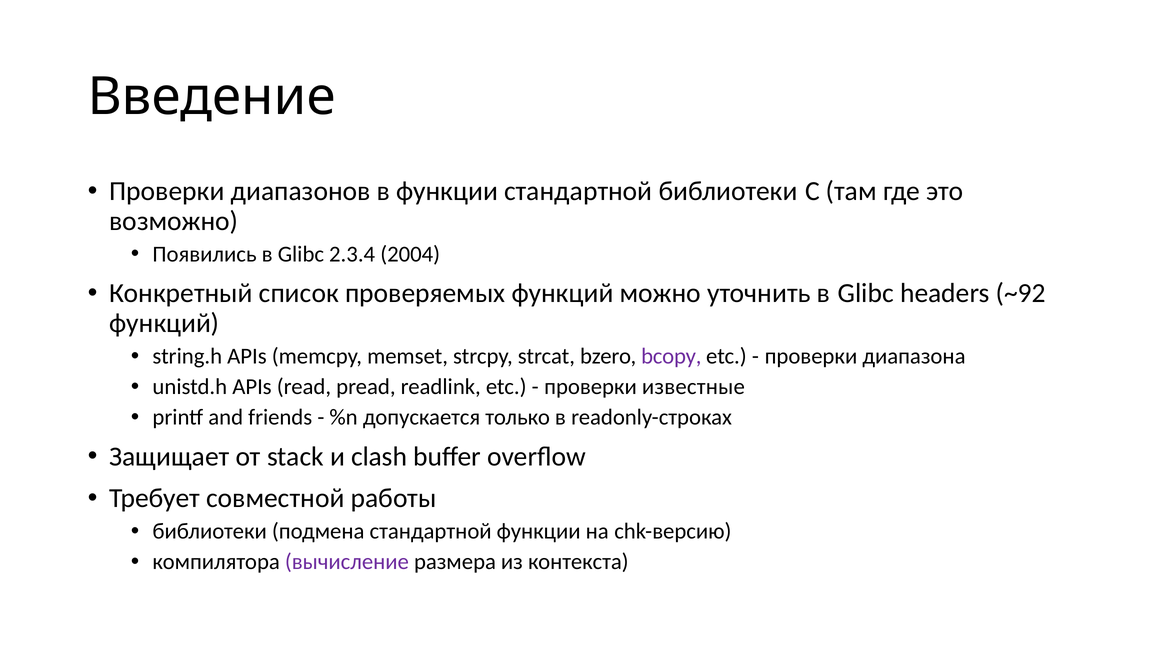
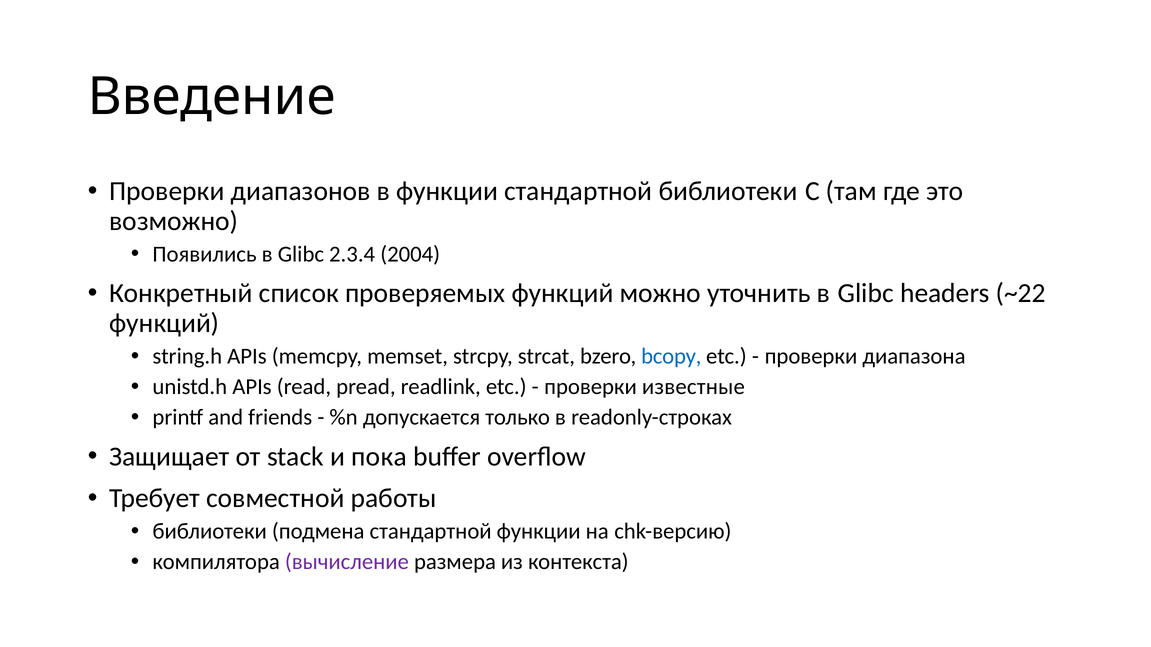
~92: ~92 -> ~22
bcopy colour: purple -> blue
clash: clash -> пока
